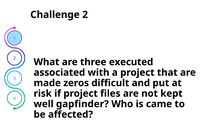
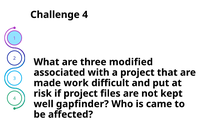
Challenge 2: 2 -> 4
executed: executed -> modified
zeros: zeros -> work
